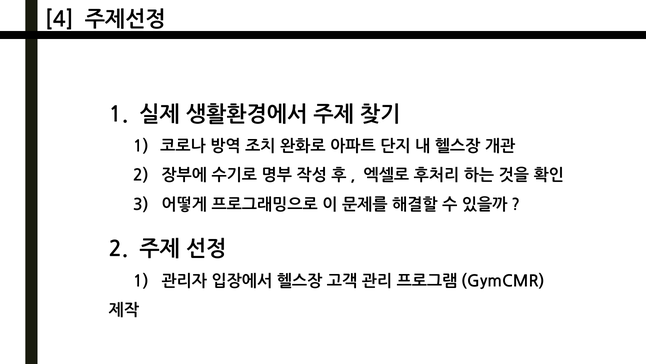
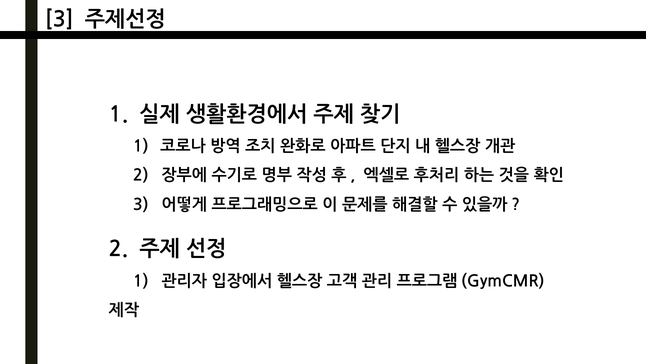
4 at (59, 20): 4 -> 3
